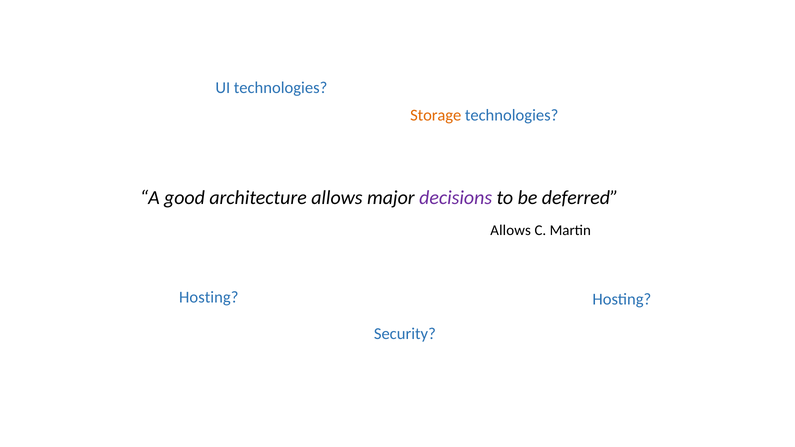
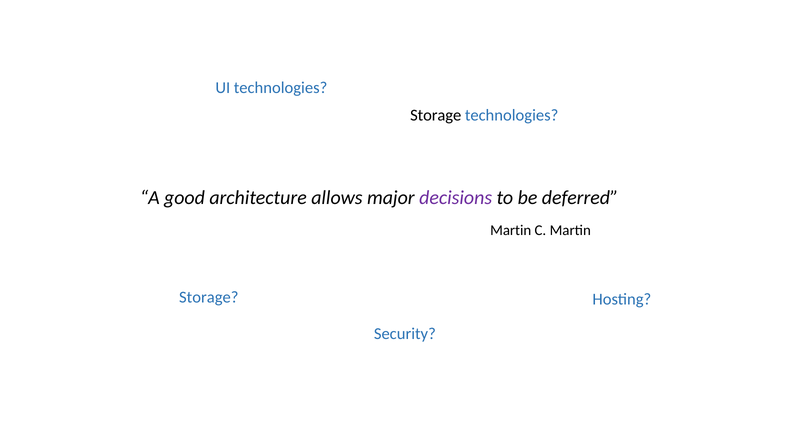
Storage at (436, 115) colour: orange -> black
Allows at (511, 231): Allows -> Martin
Hosting at (209, 298): Hosting -> Storage
